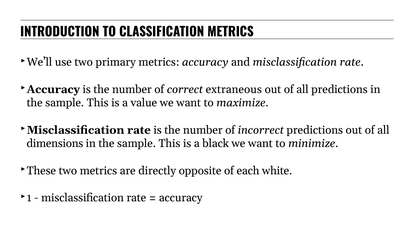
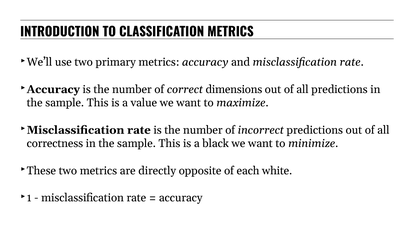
extraneous: extraneous -> dimensions
dimensions: dimensions -> correctness
